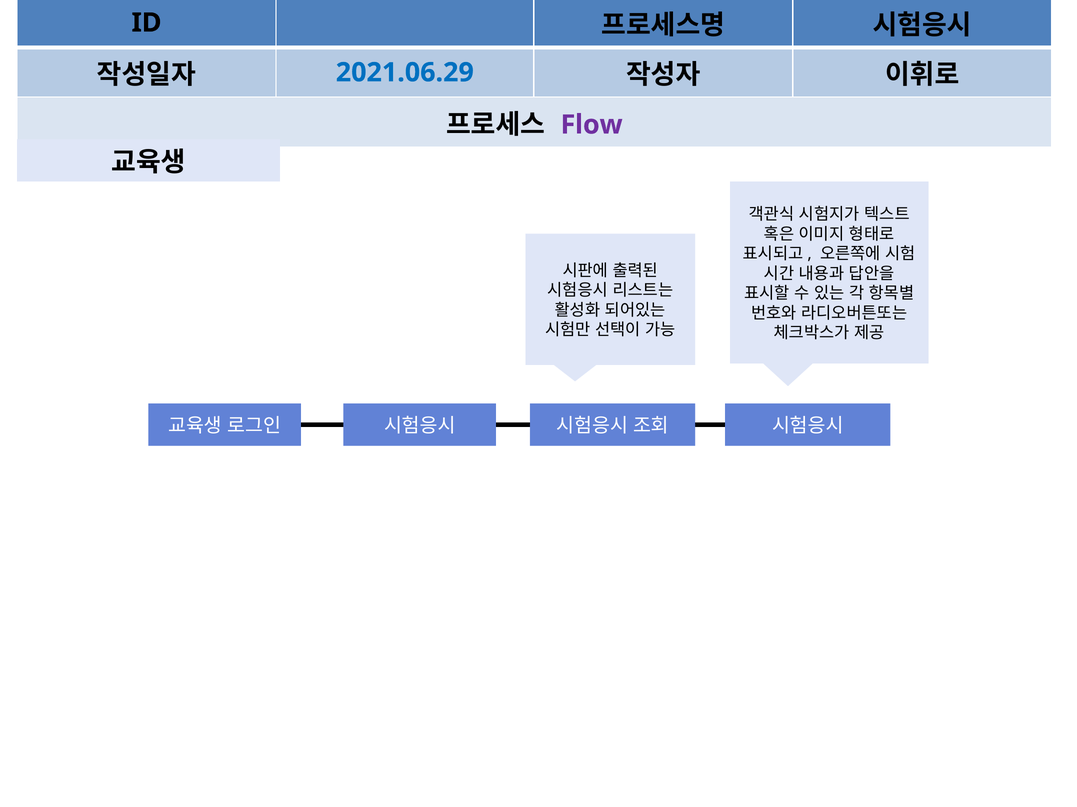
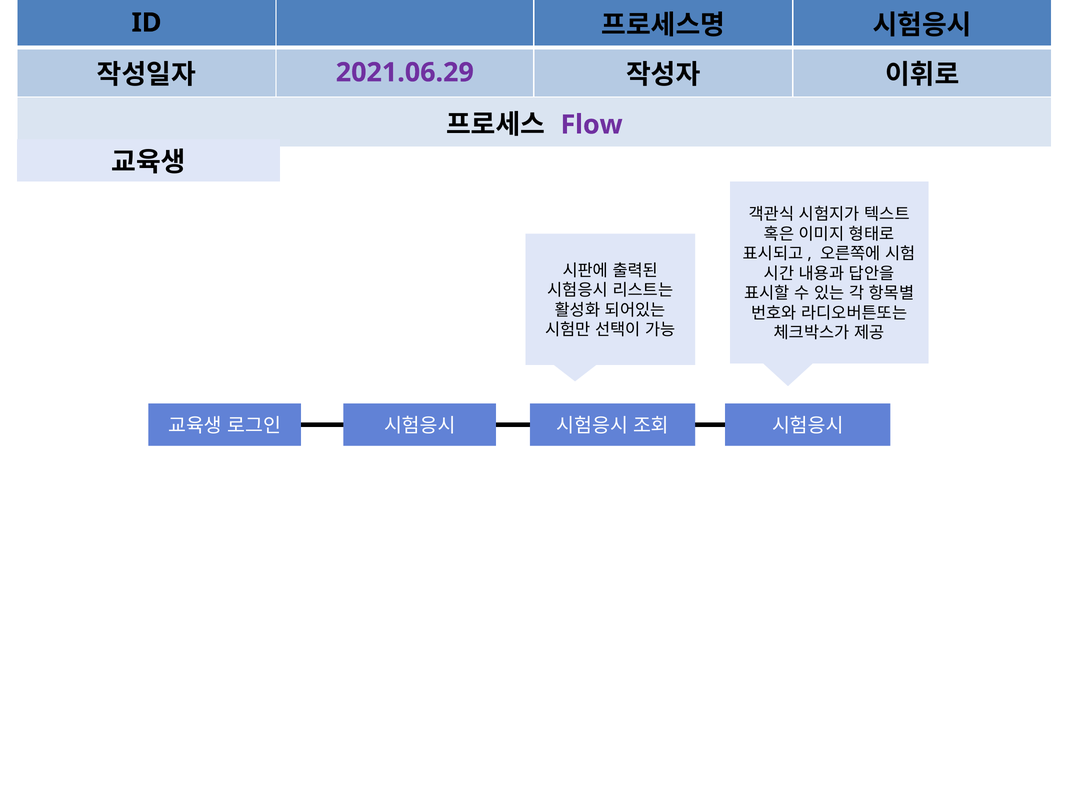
2021.06.29 colour: blue -> purple
